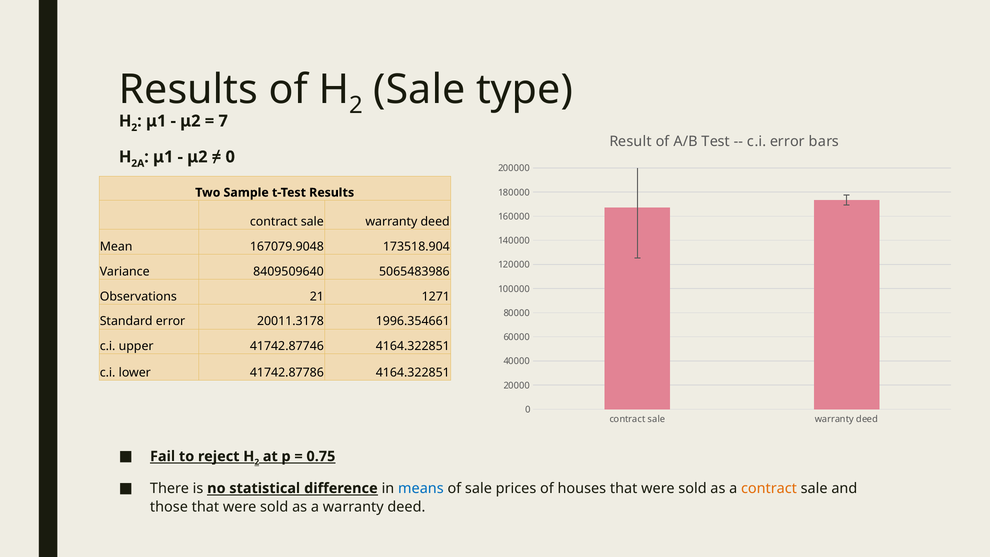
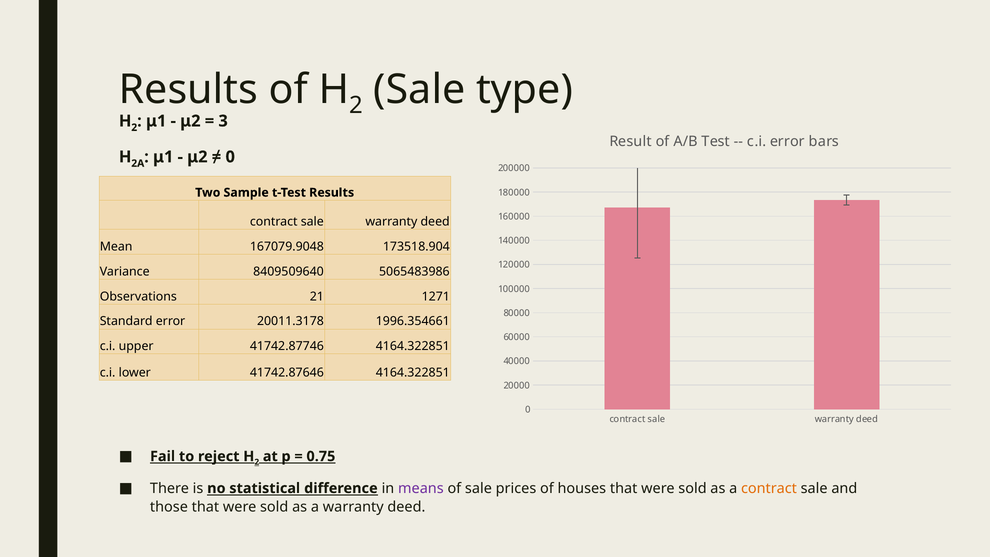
7: 7 -> 3
41742.87786: 41742.87786 -> 41742.87646
means colour: blue -> purple
